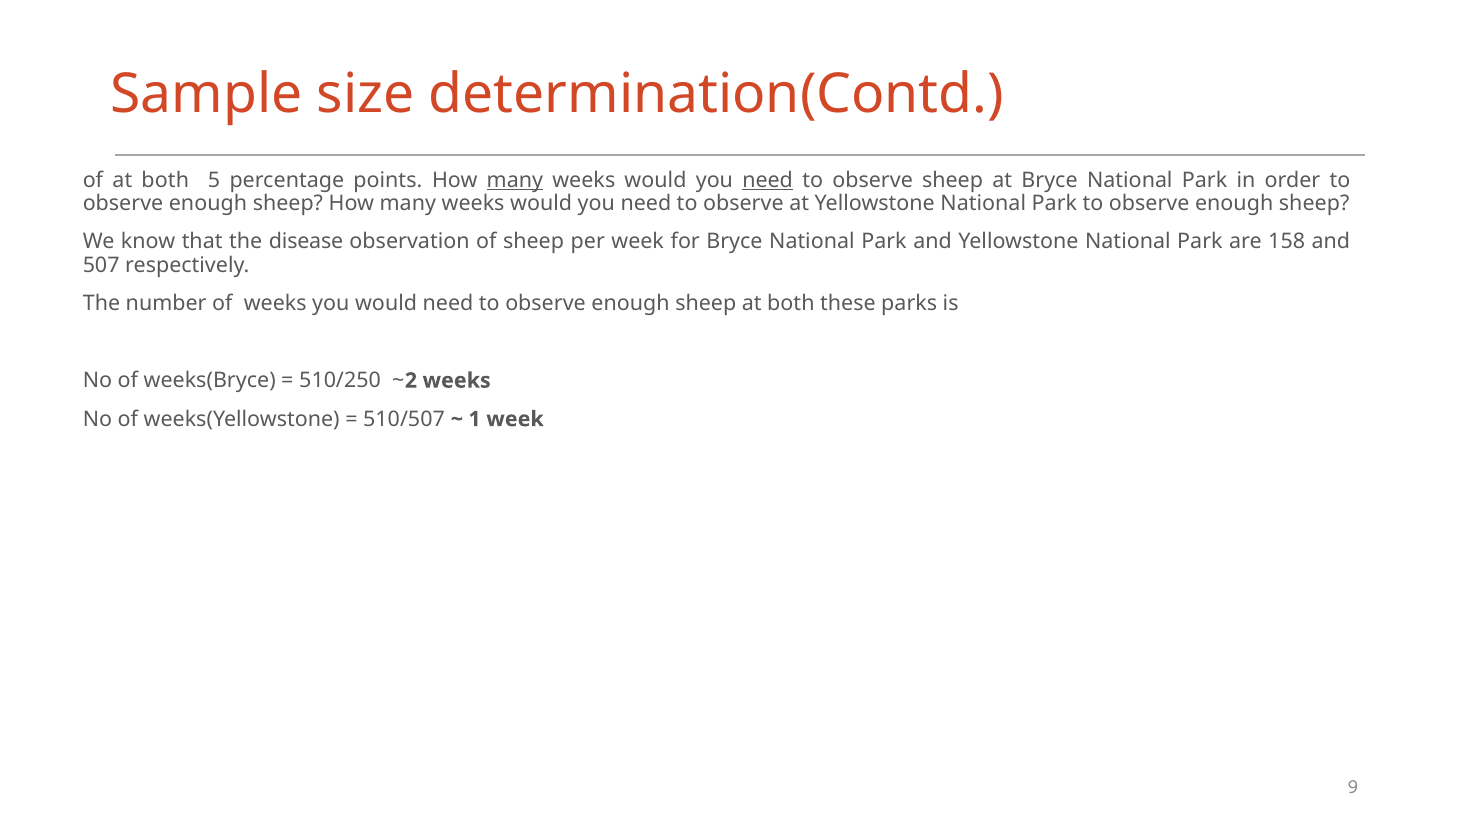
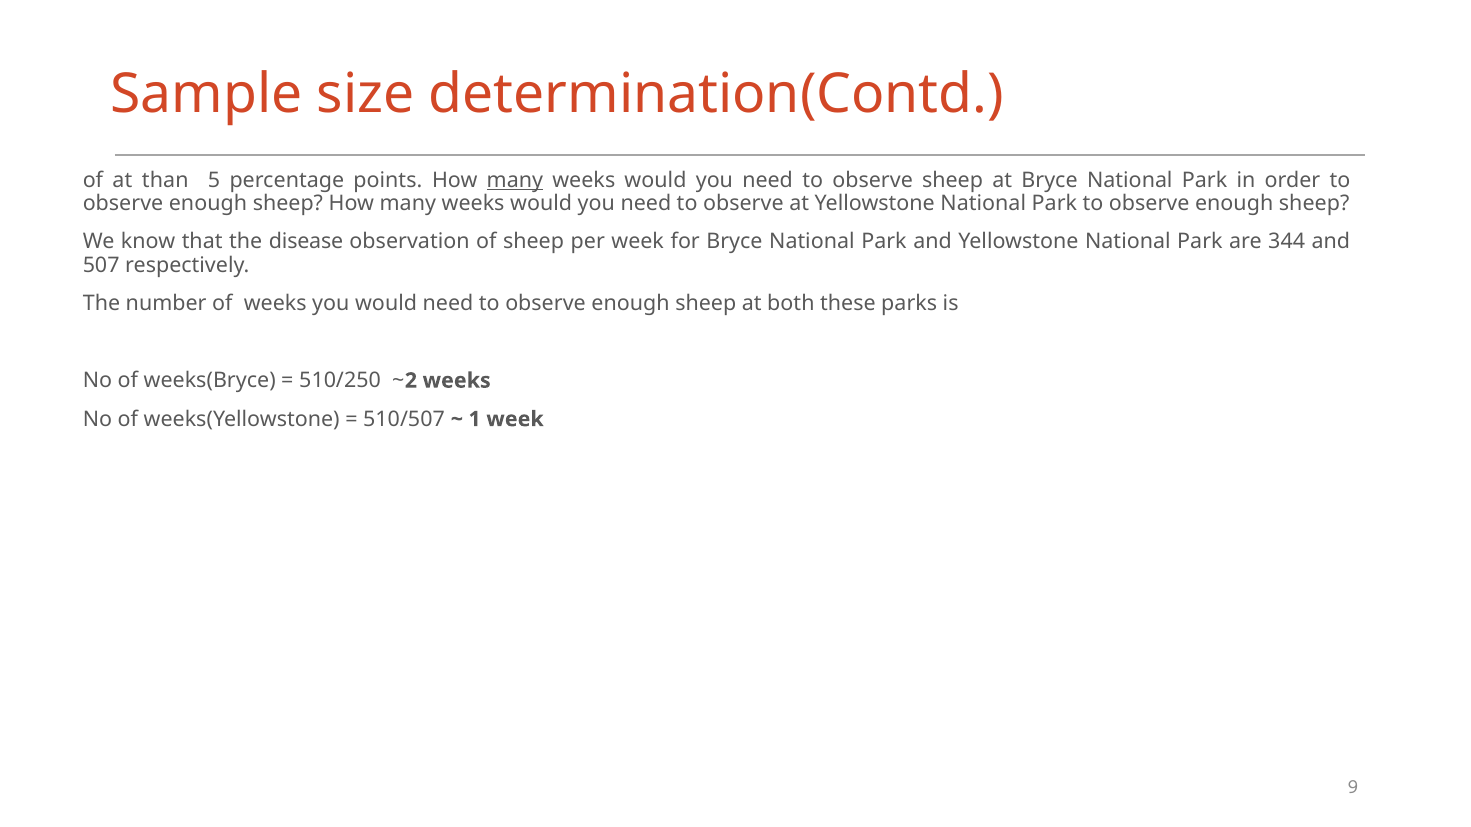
of at both: both -> than
need at (768, 180) underline: present -> none
158: 158 -> 344
